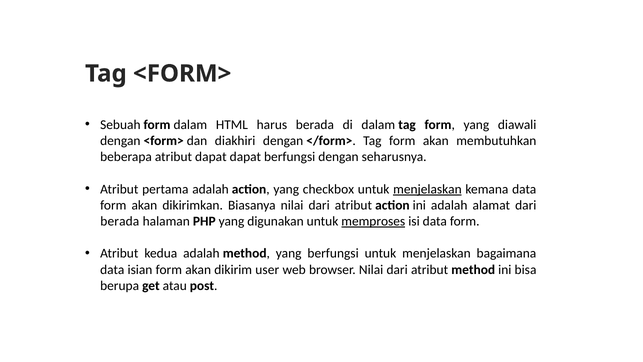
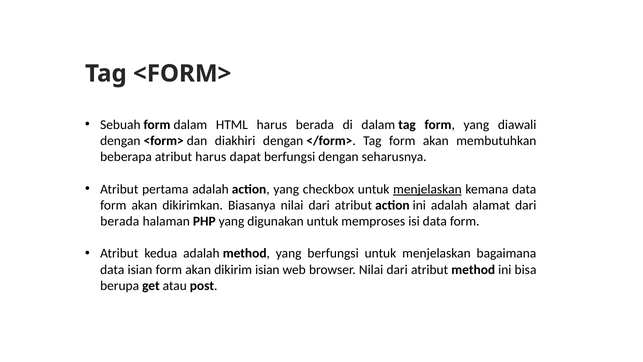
atribut dapat: dapat -> harus
memproses underline: present -> none
dikirim user: user -> isian
